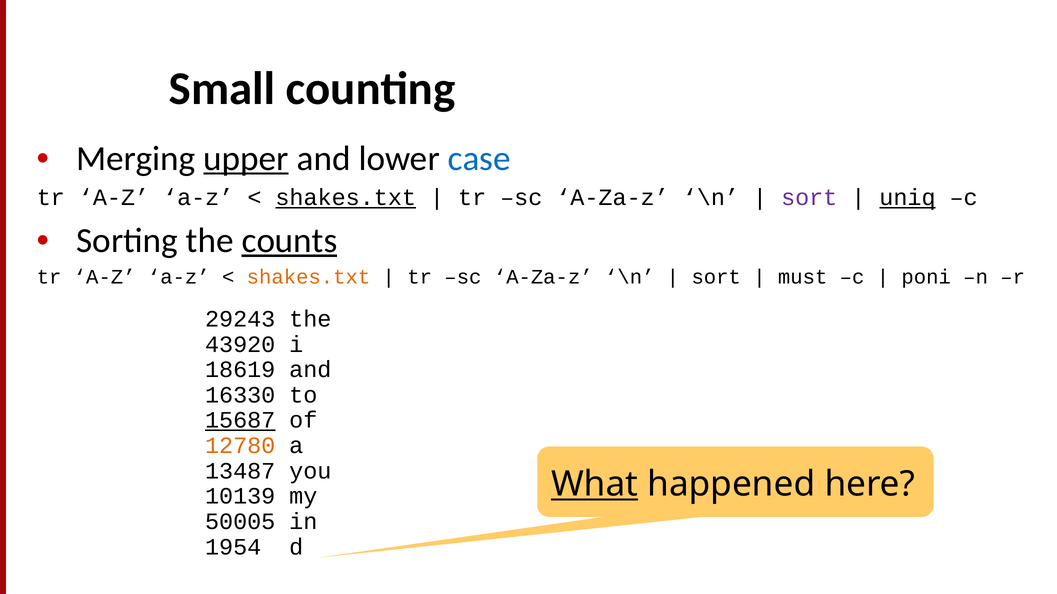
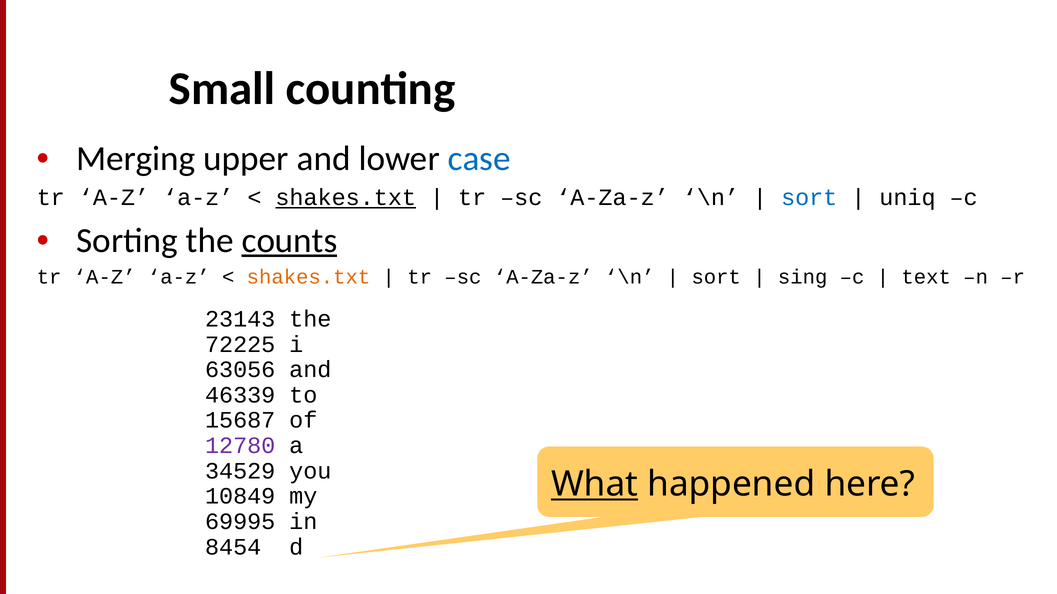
upper underline: present -> none
sort at (809, 198) colour: purple -> blue
uniq underline: present -> none
must: must -> sing
poni: poni -> text
29243: 29243 -> 23143
43920: 43920 -> 72225
18619: 18619 -> 63056
16330: 16330 -> 46339
15687 underline: present -> none
12780 colour: orange -> purple
13487: 13487 -> 34529
10139: 10139 -> 10849
50005: 50005 -> 69995
1954: 1954 -> 8454
